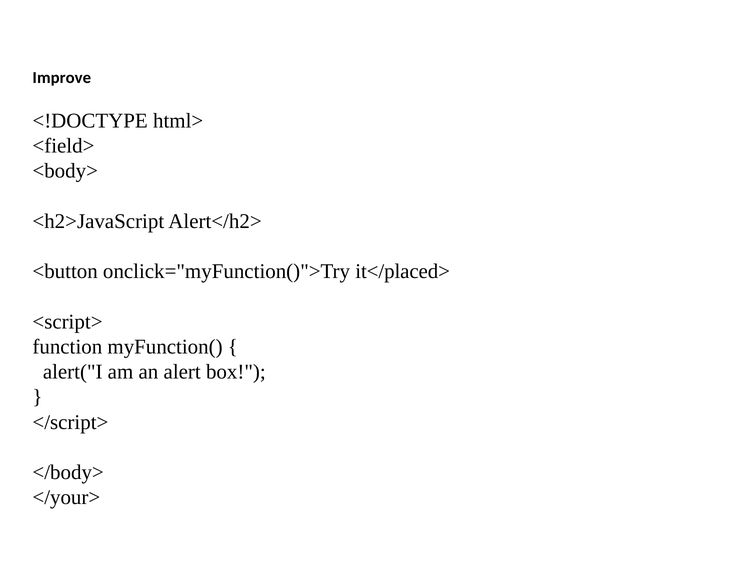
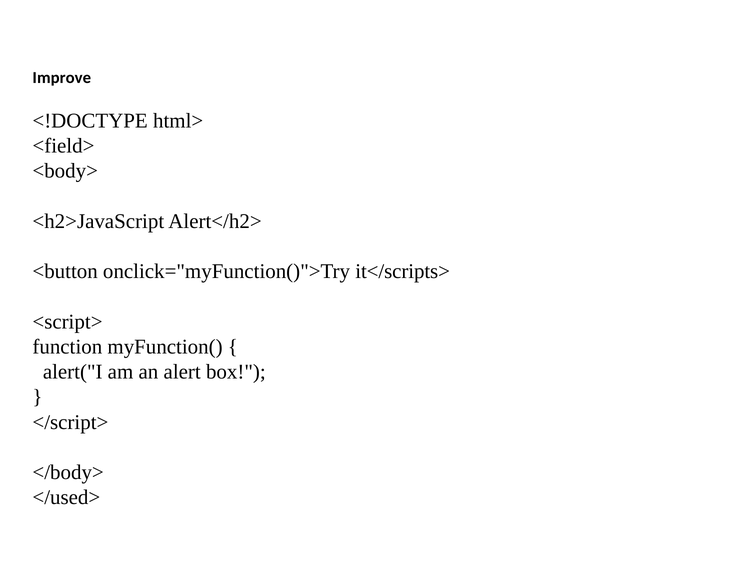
it</placed>: it</placed> -> it</scripts>
</your>: </your> -> </used>
